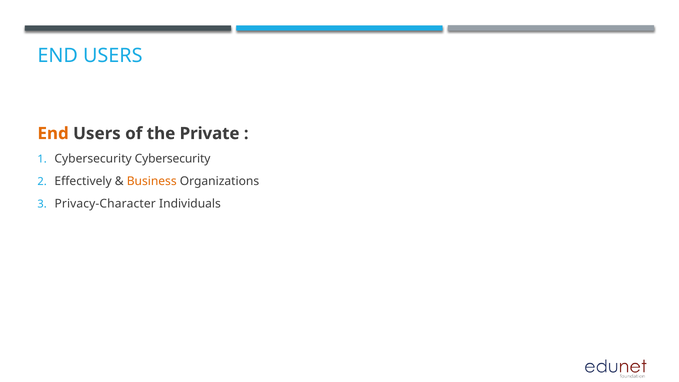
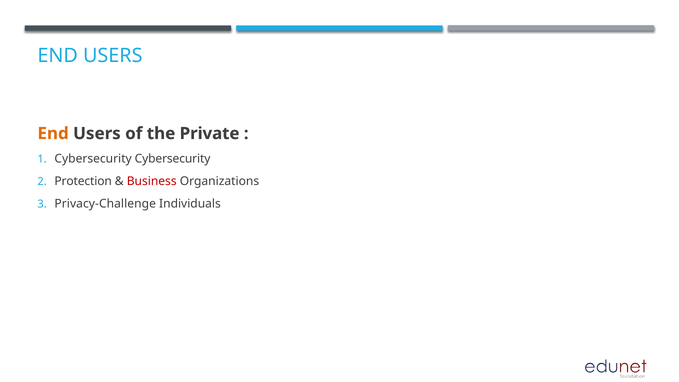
Effectively: Effectively -> Protection
Business colour: orange -> red
Privacy-Character: Privacy-Character -> Privacy-Challenge
